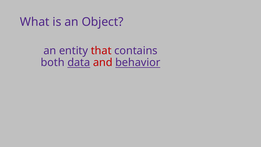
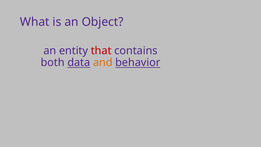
and colour: red -> orange
